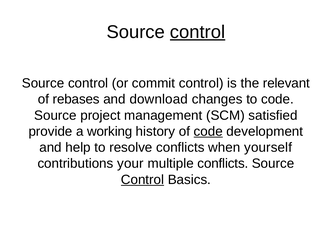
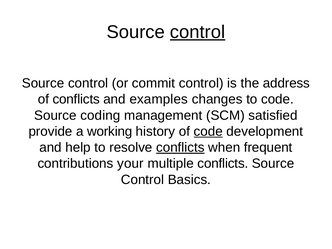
relevant: relevant -> address
of rebases: rebases -> conflicts
download: download -> examples
project: project -> coding
conflicts at (180, 147) underline: none -> present
yourself: yourself -> frequent
Control at (142, 180) underline: present -> none
